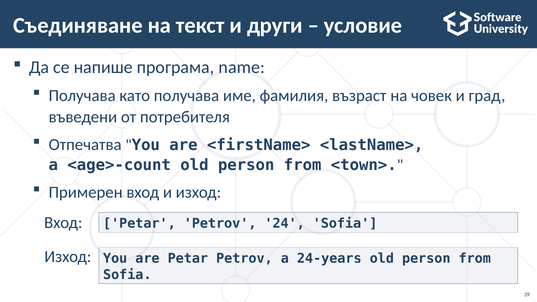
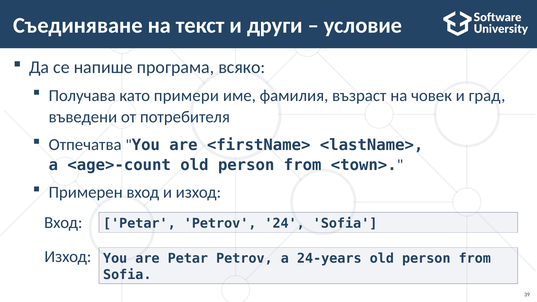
name: name -> всяко
като получава: получава -> примери
